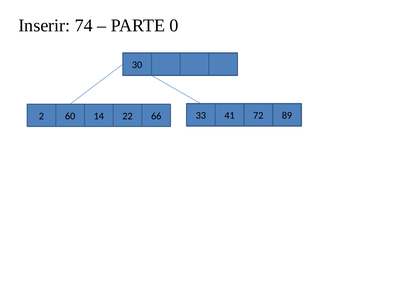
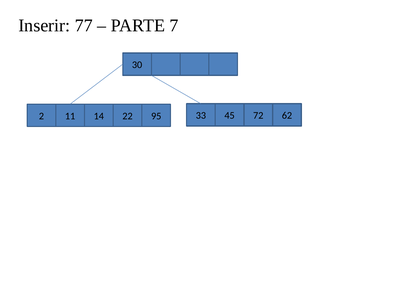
74: 74 -> 77
0: 0 -> 7
41: 41 -> 45
89: 89 -> 62
60: 60 -> 11
66: 66 -> 95
